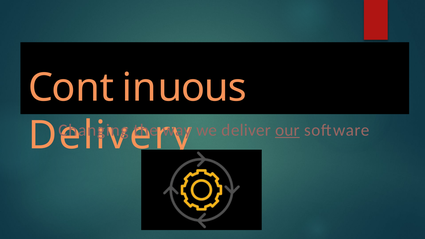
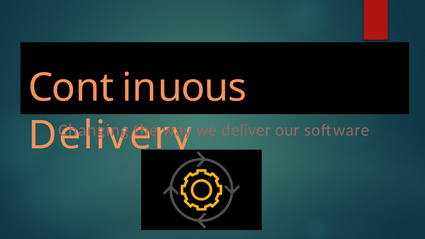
our underline: present -> none
